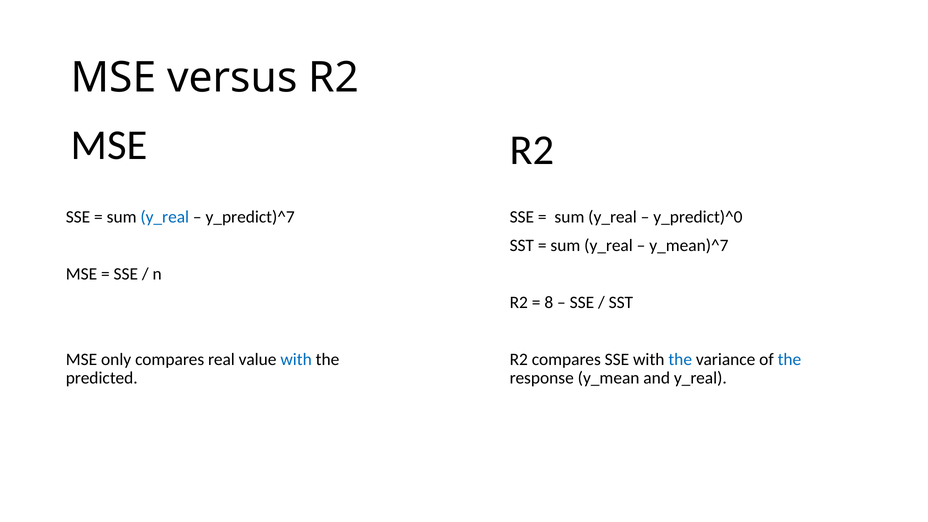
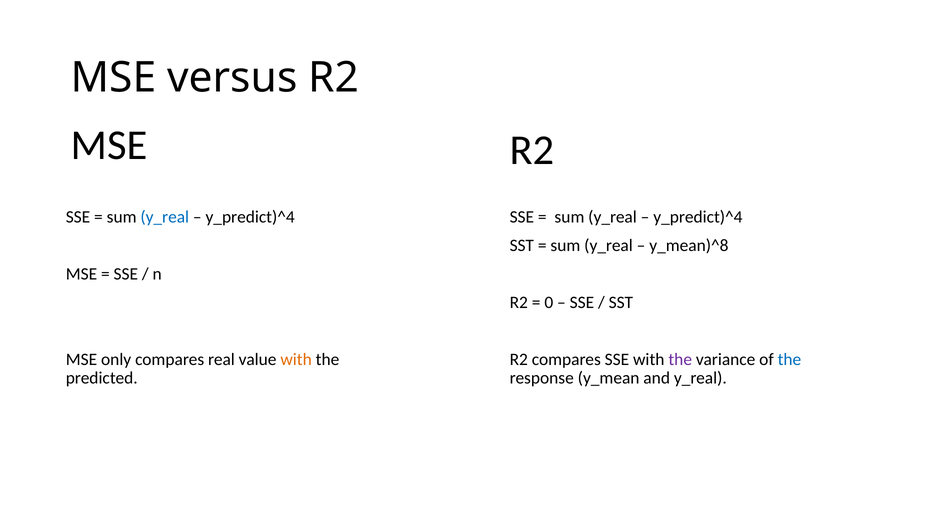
y_predict)^7 at (250, 217): y_predict)^7 -> y_predict)^4
y_predict)^0 at (698, 217): y_predict)^0 -> y_predict)^4
y_mean)^7: y_mean)^7 -> y_mean)^8
8: 8 -> 0
with at (296, 359) colour: blue -> orange
the at (680, 359) colour: blue -> purple
